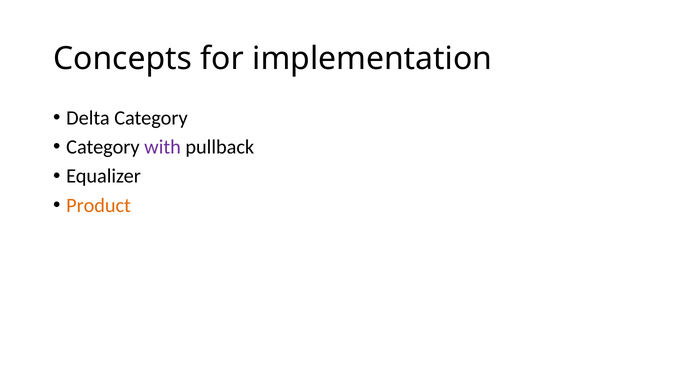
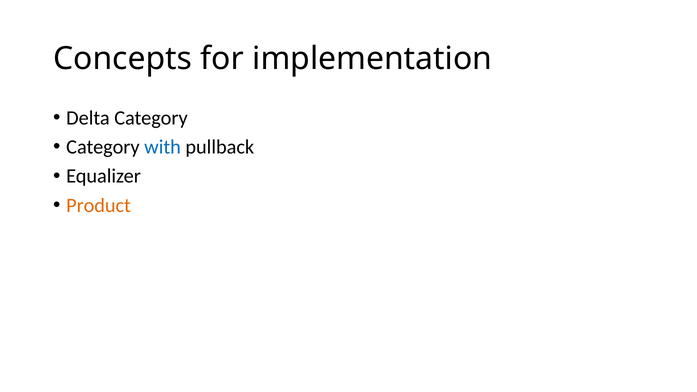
with colour: purple -> blue
